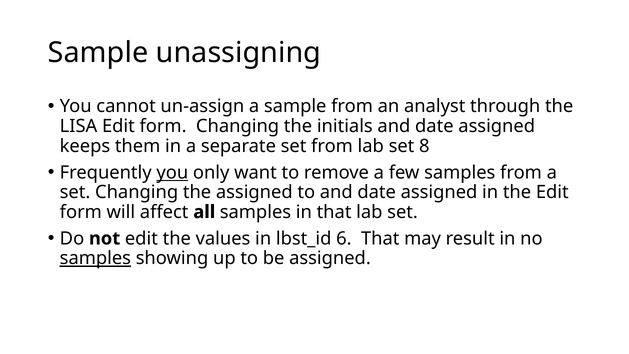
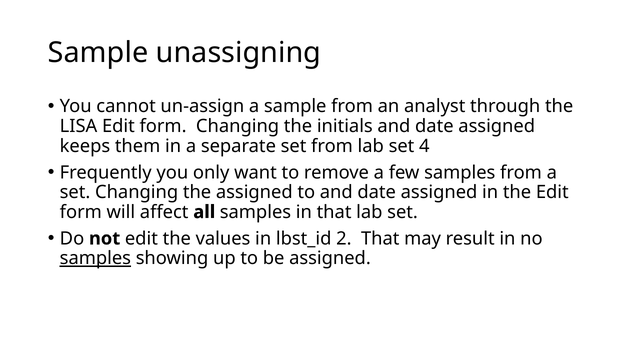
8: 8 -> 4
you at (172, 172) underline: present -> none
6: 6 -> 2
